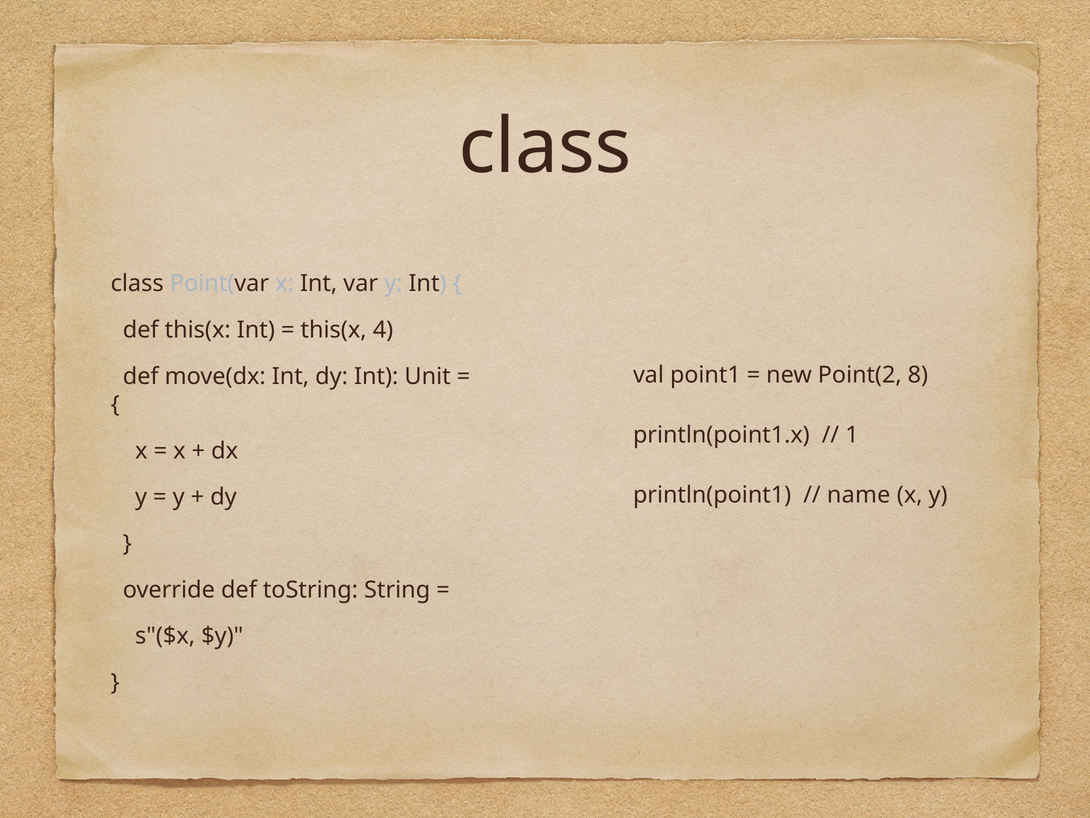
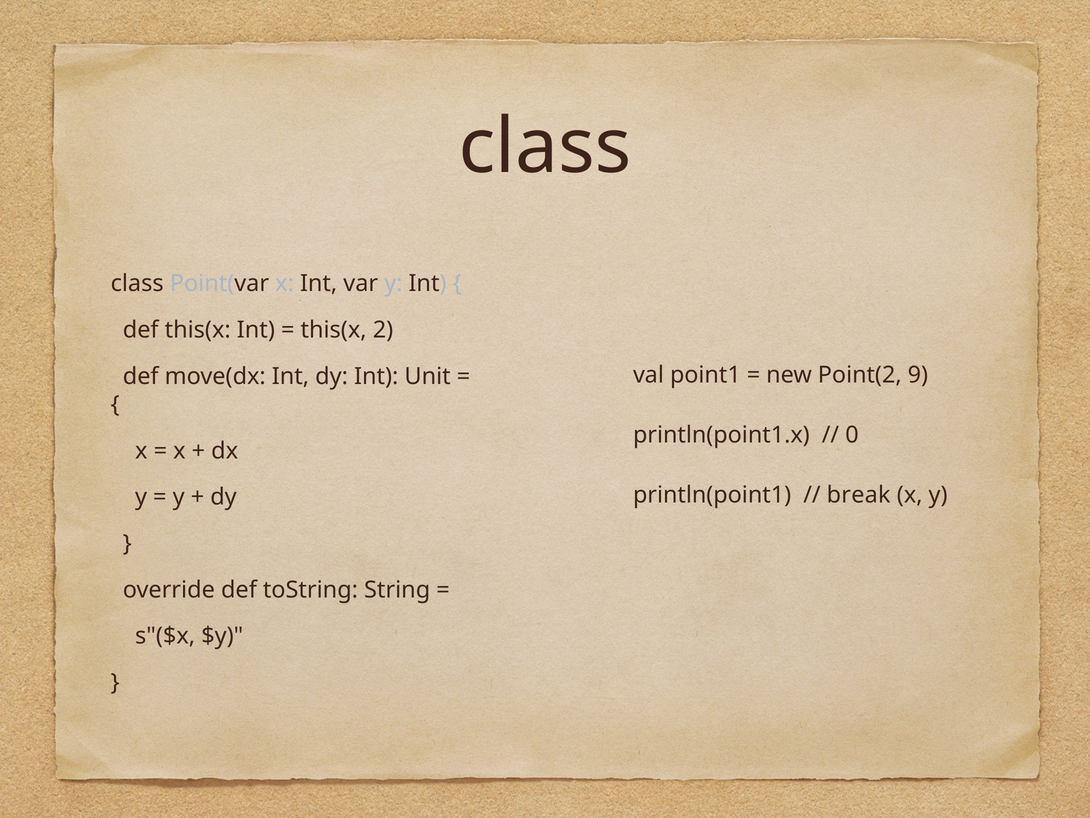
4: 4 -> 2
8: 8 -> 9
1: 1 -> 0
name: name -> break
